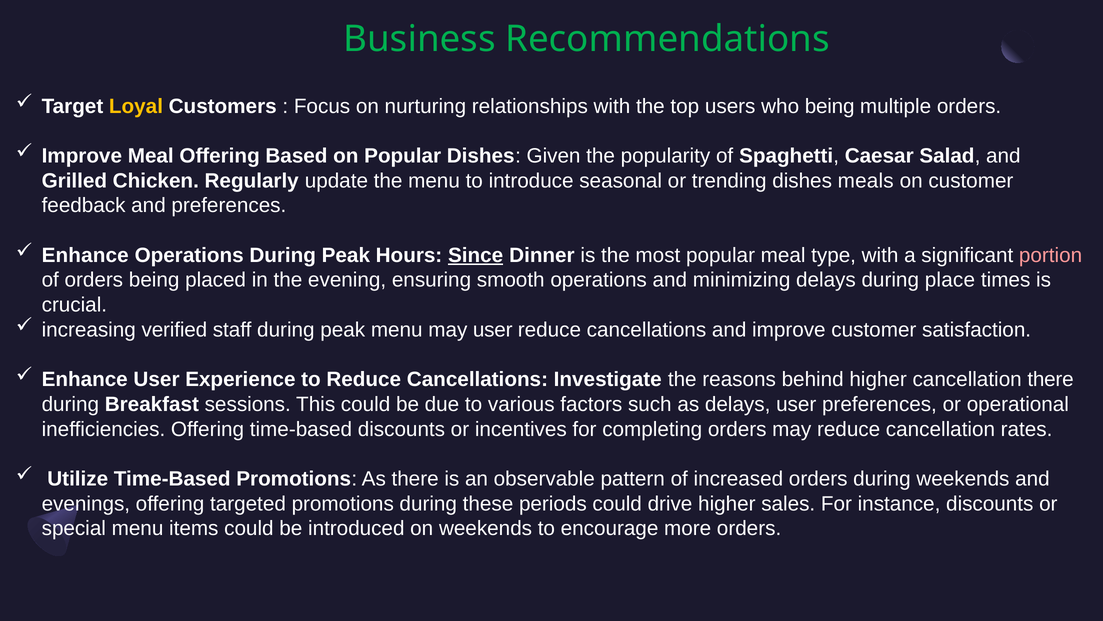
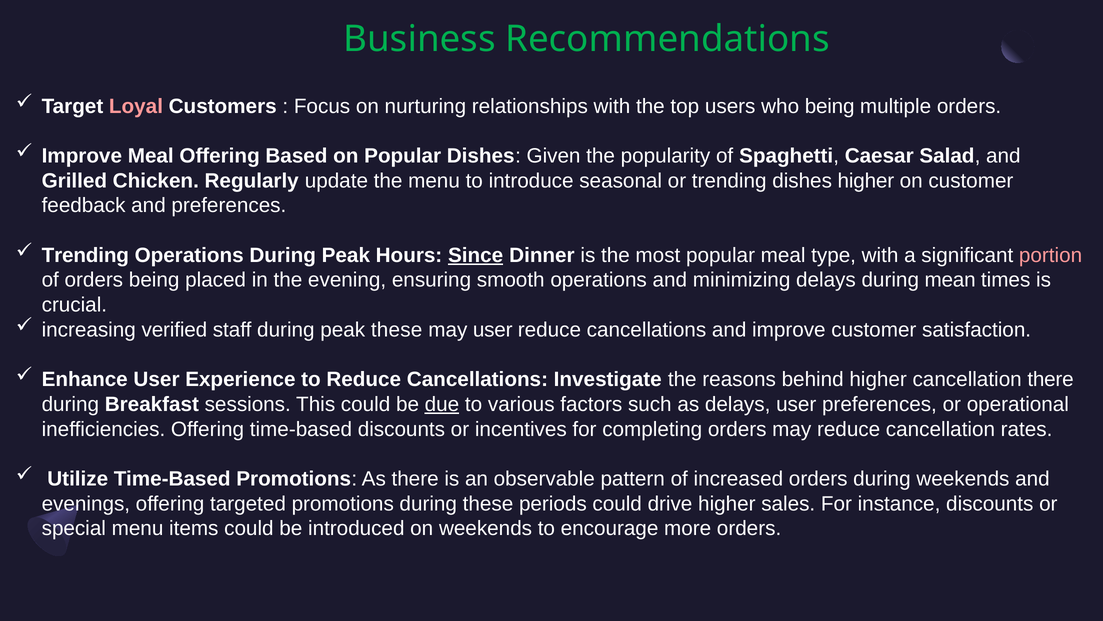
Loyal colour: yellow -> pink
dishes meals: meals -> higher
Enhance at (85, 255): Enhance -> Trending
place: place -> mean
peak menu: menu -> these
due underline: none -> present
